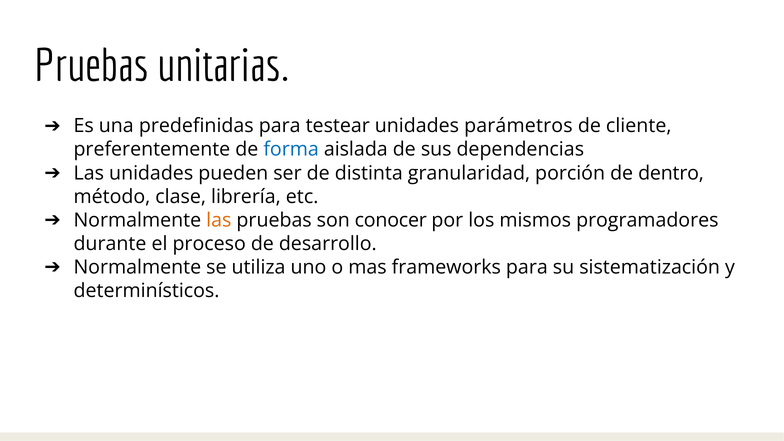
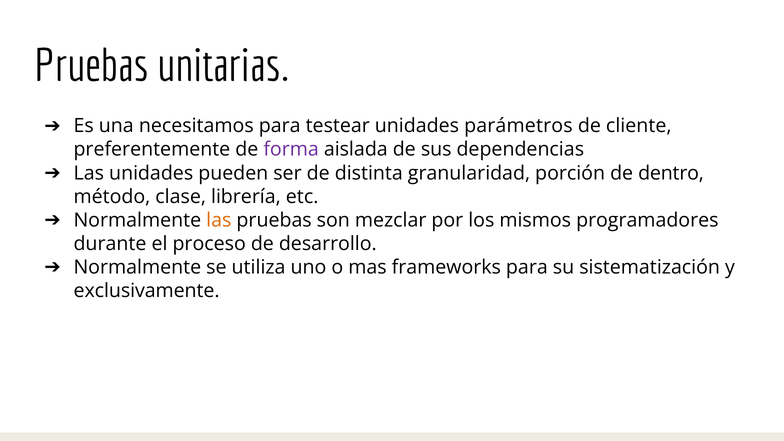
predefinidas: predefinidas -> necesitamos
forma colour: blue -> purple
conocer: conocer -> mezclar
determinísticos: determinísticos -> exclusivamente
